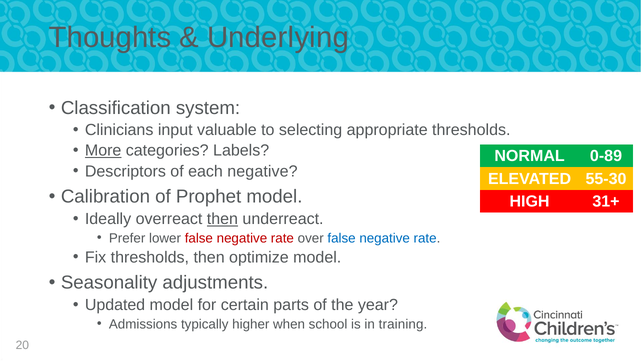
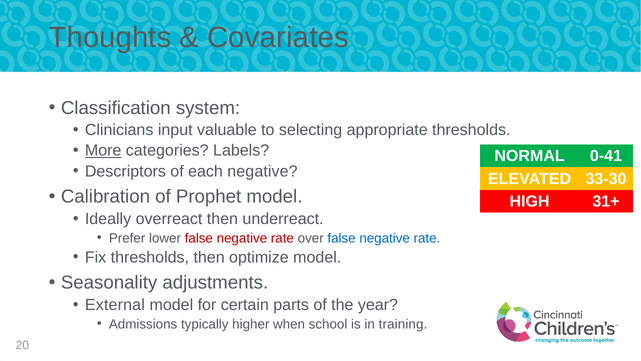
Underlying: Underlying -> Covariates
0-89: 0-89 -> 0-41
55-30: 55-30 -> 33-30
then at (222, 219) underline: present -> none
Updated: Updated -> External
